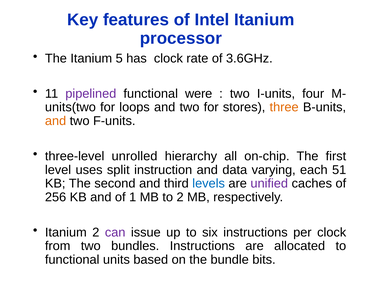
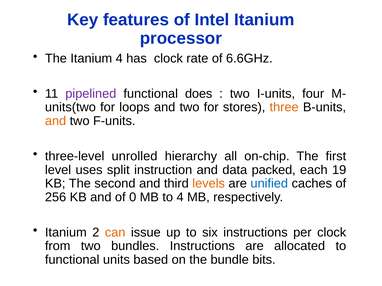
Itanium 5: 5 -> 4
3.6GHz: 3.6GHz -> 6.6GHz
were: were -> does
varying: varying -> packed
51: 51 -> 19
levels colour: blue -> orange
unified colour: purple -> blue
1: 1 -> 0
to 2: 2 -> 4
can colour: purple -> orange
